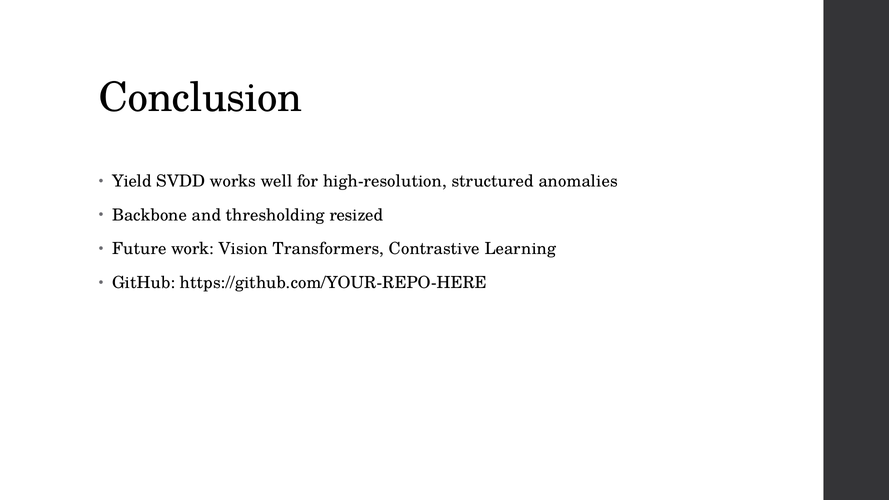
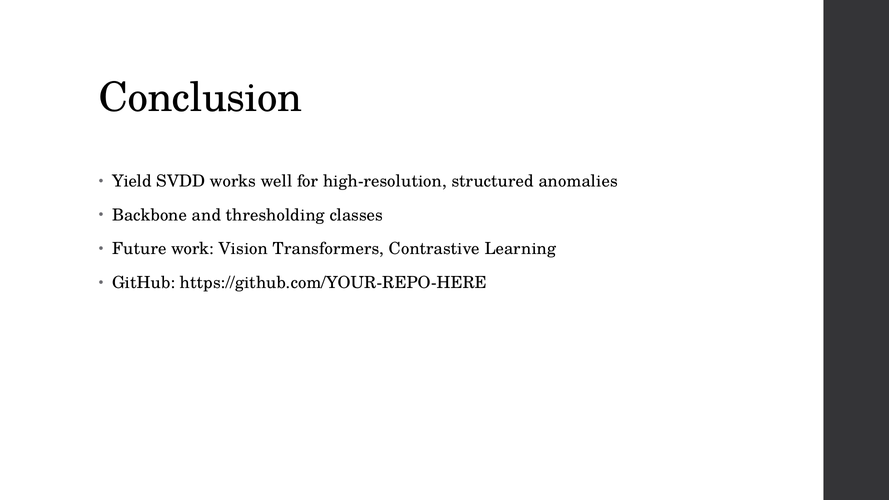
resized: resized -> classes
